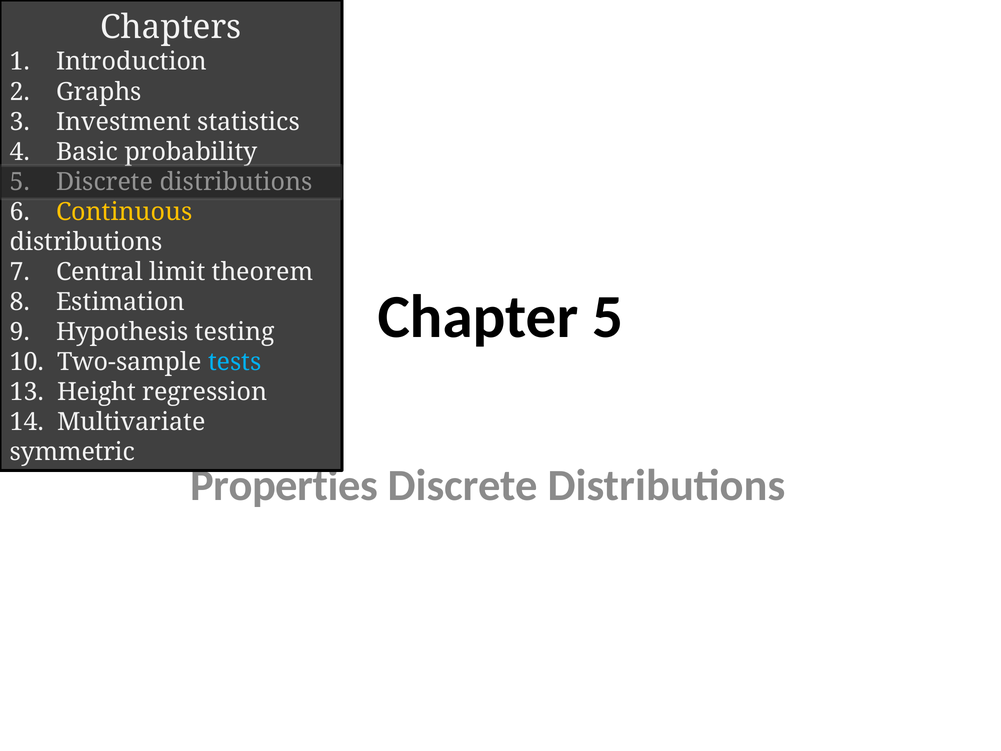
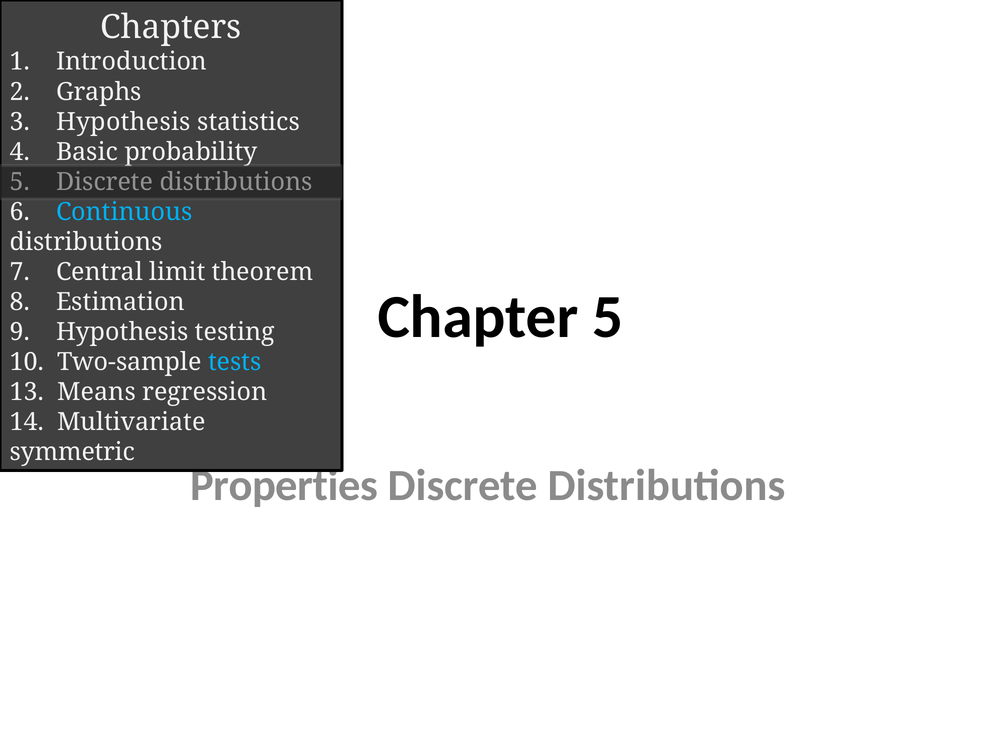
3 Investment: Investment -> Hypothesis
Continuous colour: yellow -> light blue
Height: Height -> Means
